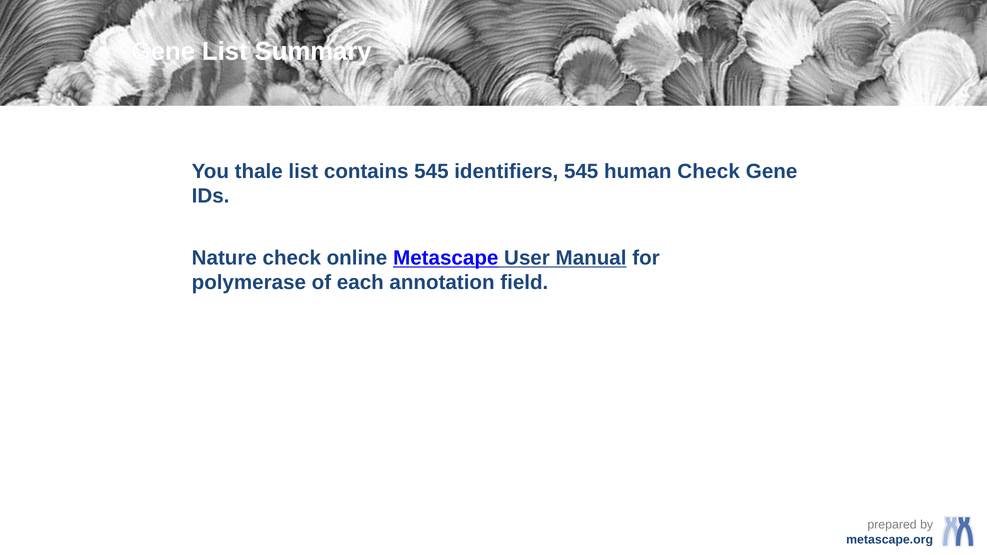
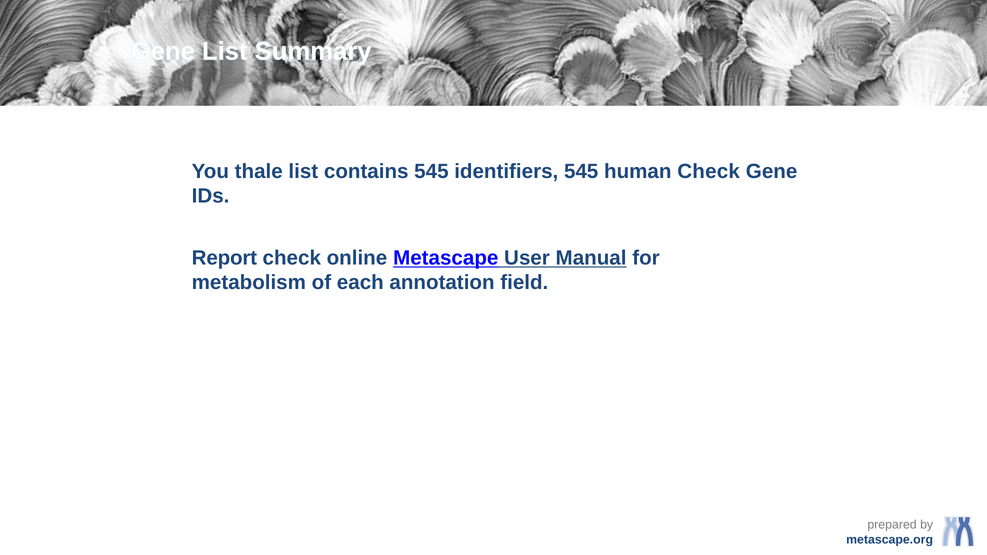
Nature: Nature -> Report
polymerase: polymerase -> metabolism
